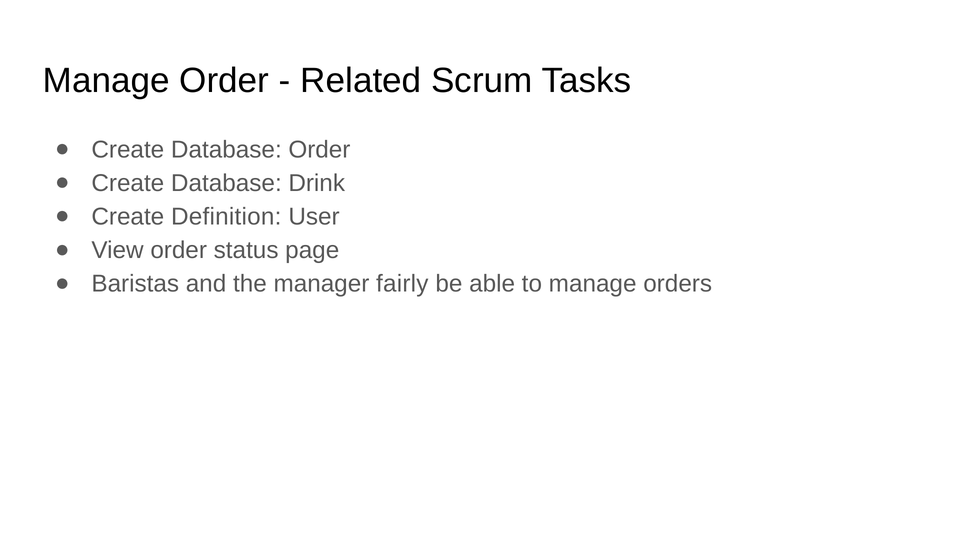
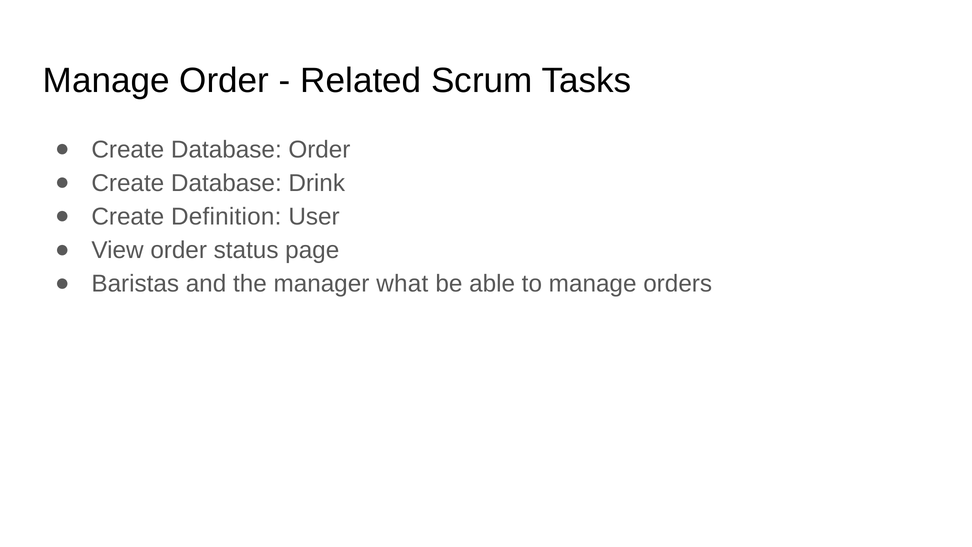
fairly: fairly -> what
